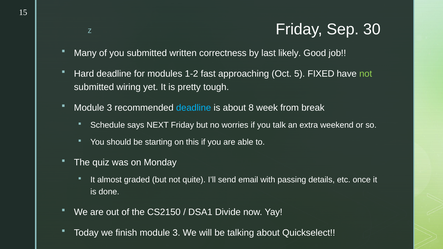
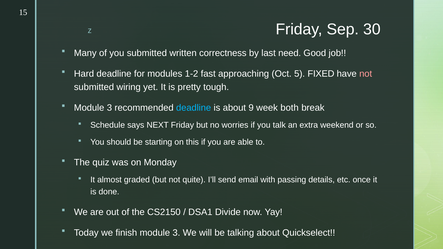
likely: likely -> need
not at (366, 74) colour: light green -> pink
8: 8 -> 9
from: from -> both
